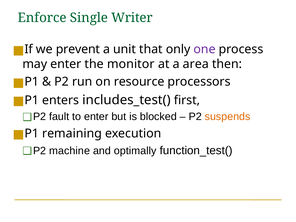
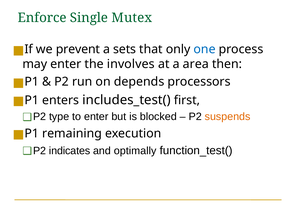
Writer: Writer -> Mutex
unit: unit -> sets
one colour: purple -> blue
monitor: monitor -> involves
resource: resource -> depends
fault: fault -> type
machine: machine -> indicates
